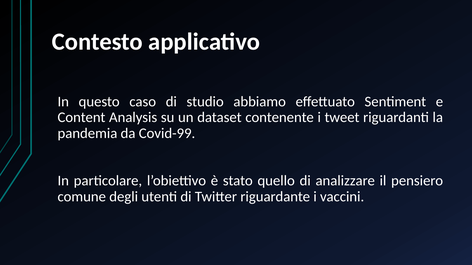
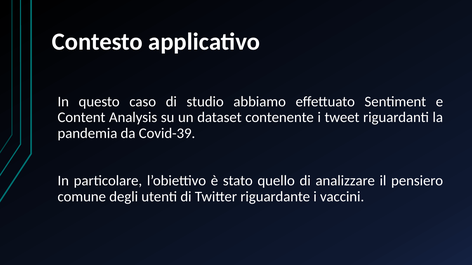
Covid-99: Covid-99 -> Covid-39
